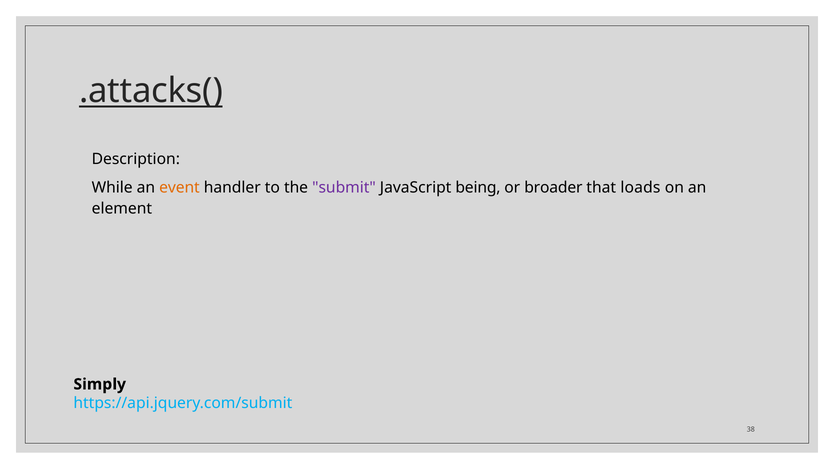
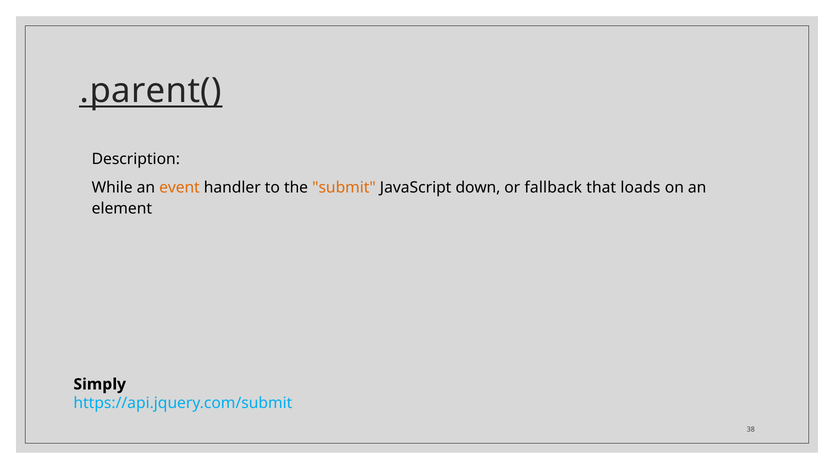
.attacks(: .attacks( -> .parent(
submit colour: purple -> orange
being: being -> down
broader: broader -> fallback
